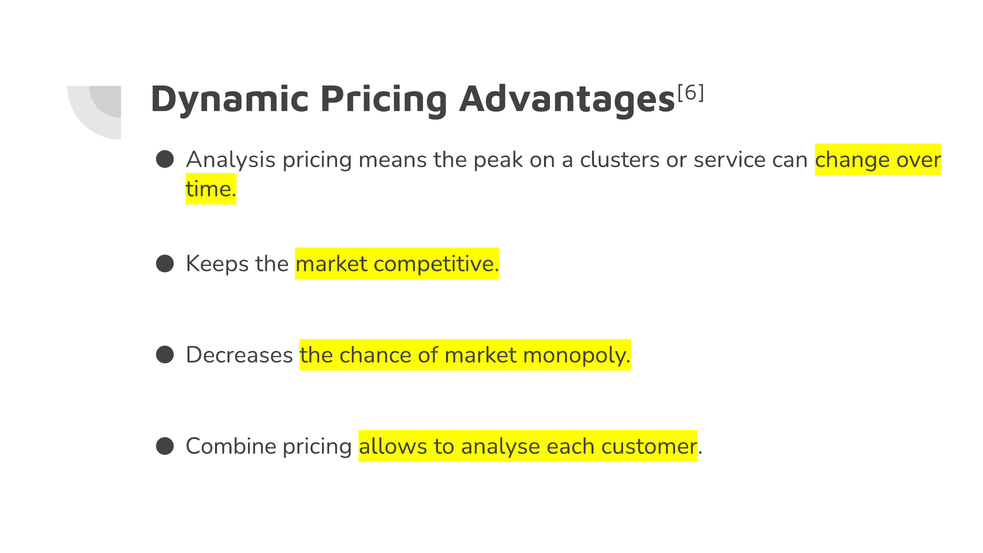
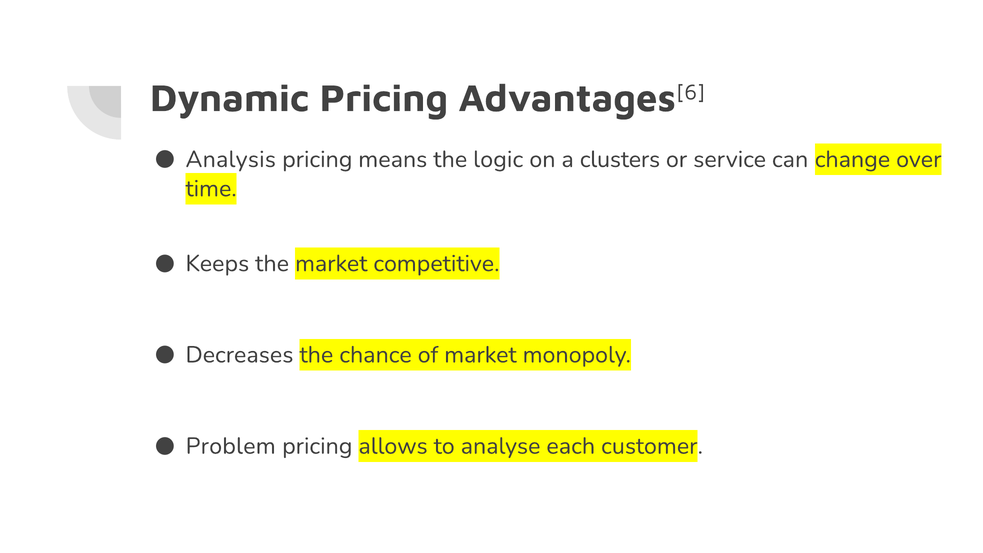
peak: peak -> logic
Combine: Combine -> Problem
